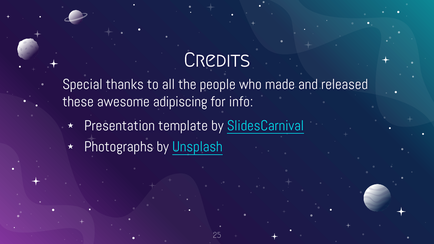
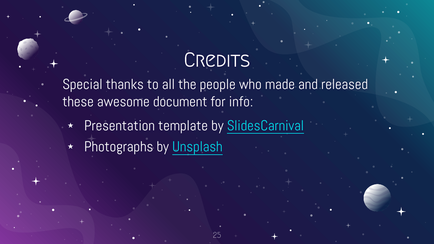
adipiscing: adipiscing -> document
